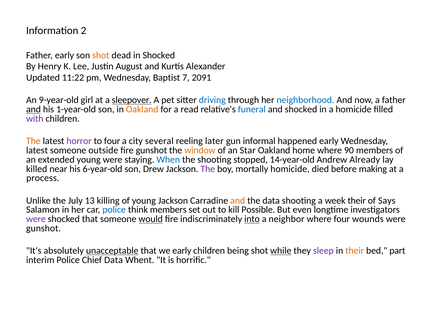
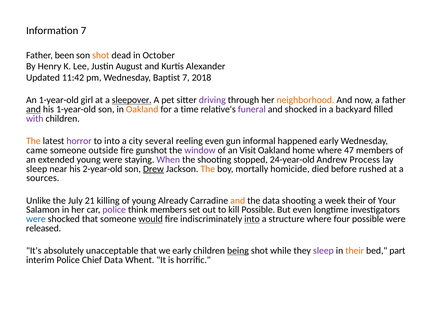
Information 2: 2 -> 7
Father early: early -> been
in Shocked: Shocked -> October
11:22: 11:22 -> 11:42
2091: 2091 -> 2018
An 9-year-old: 9-year-old -> 1-year-old
driving colour: blue -> purple
neighborhood colour: blue -> orange
read: read -> time
funeral colour: blue -> purple
a homicide: homicide -> backyard
to four: four -> into
reeling later: later -> even
latest at (37, 150): latest -> came
window colour: orange -> purple
Star: Star -> Visit
90: 90 -> 47
When colour: blue -> purple
14-year-old: 14-year-old -> 24-year-old
Already: Already -> Process
killed at (37, 169): killed -> sleep
6-year-old: 6-year-old -> 2-year-old
Drew underline: none -> present
The at (208, 169) colour: purple -> orange
making: making -> rushed
process: process -> sources
13: 13 -> 21
young Jackson: Jackson -> Already
Says: Says -> Your
police at (114, 210) colour: blue -> purple
were at (36, 219) colour: purple -> blue
neighbor: neighbor -> structure
four wounds: wounds -> possible
gunshot at (43, 228): gunshot -> released
unacceptable underline: present -> none
being underline: none -> present
while underline: present -> none
